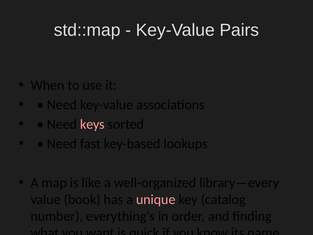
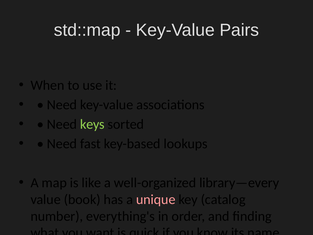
keys colour: pink -> light green
